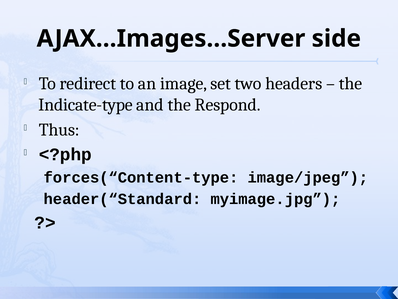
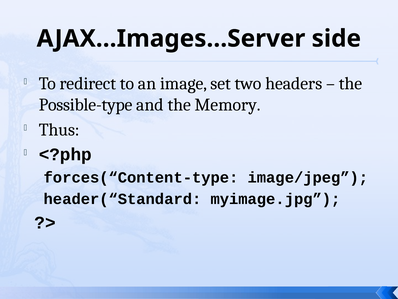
Indicate-type: Indicate-type -> Possible-type
Respond: Respond -> Memory
